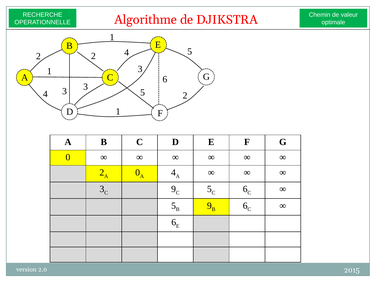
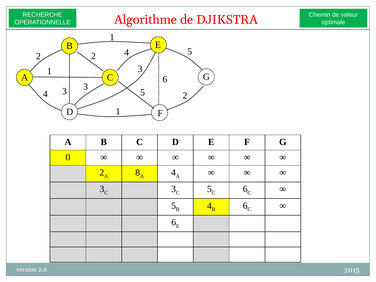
A 0: 0 -> 8
C 9: 9 -> 3
B 9: 9 -> 4
